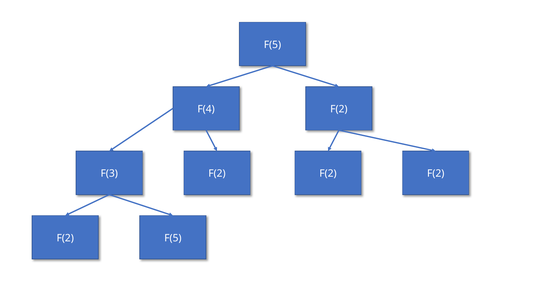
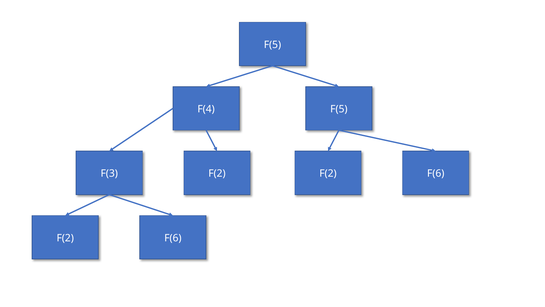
F(4 F(2: F(2 -> F(5
F(3 F(2 F(2 F(2: F(2 -> F(6
F(5 at (173, 238): F(5 -> F(6
